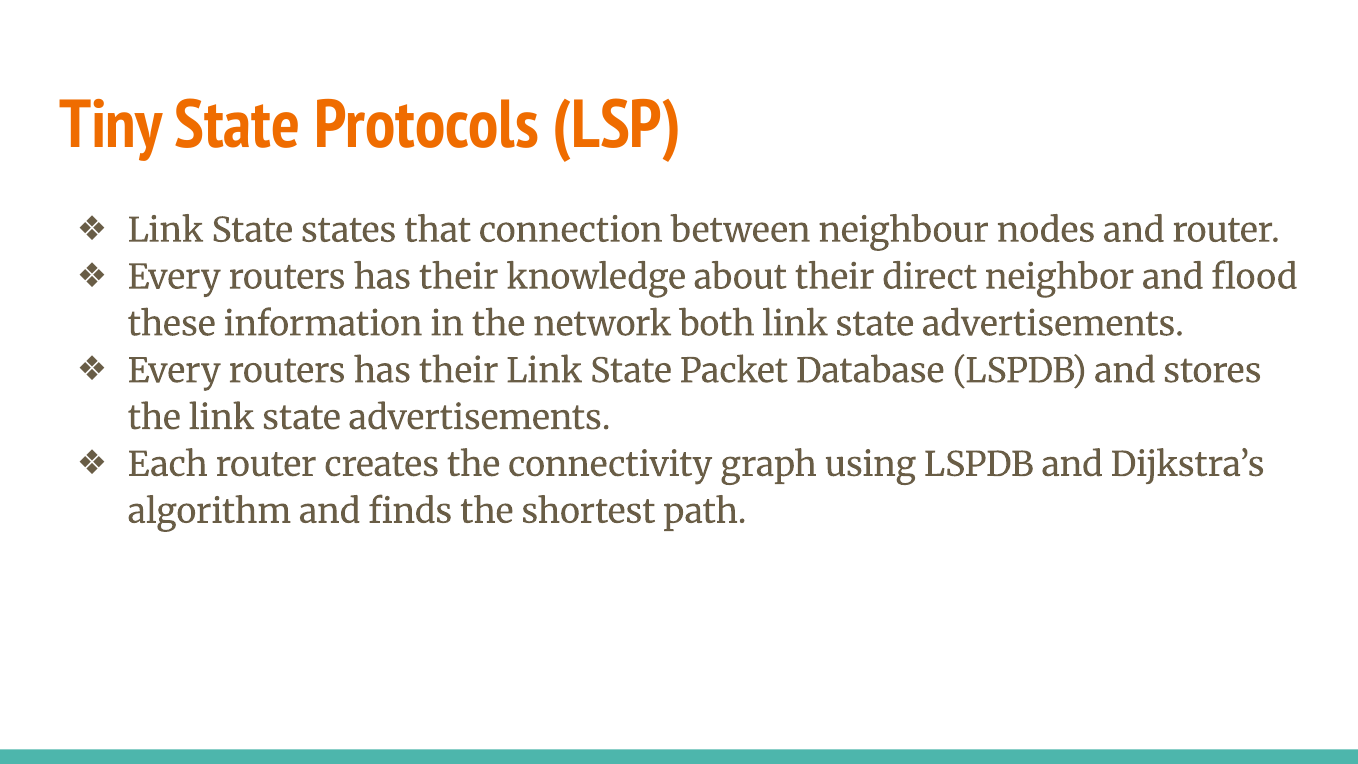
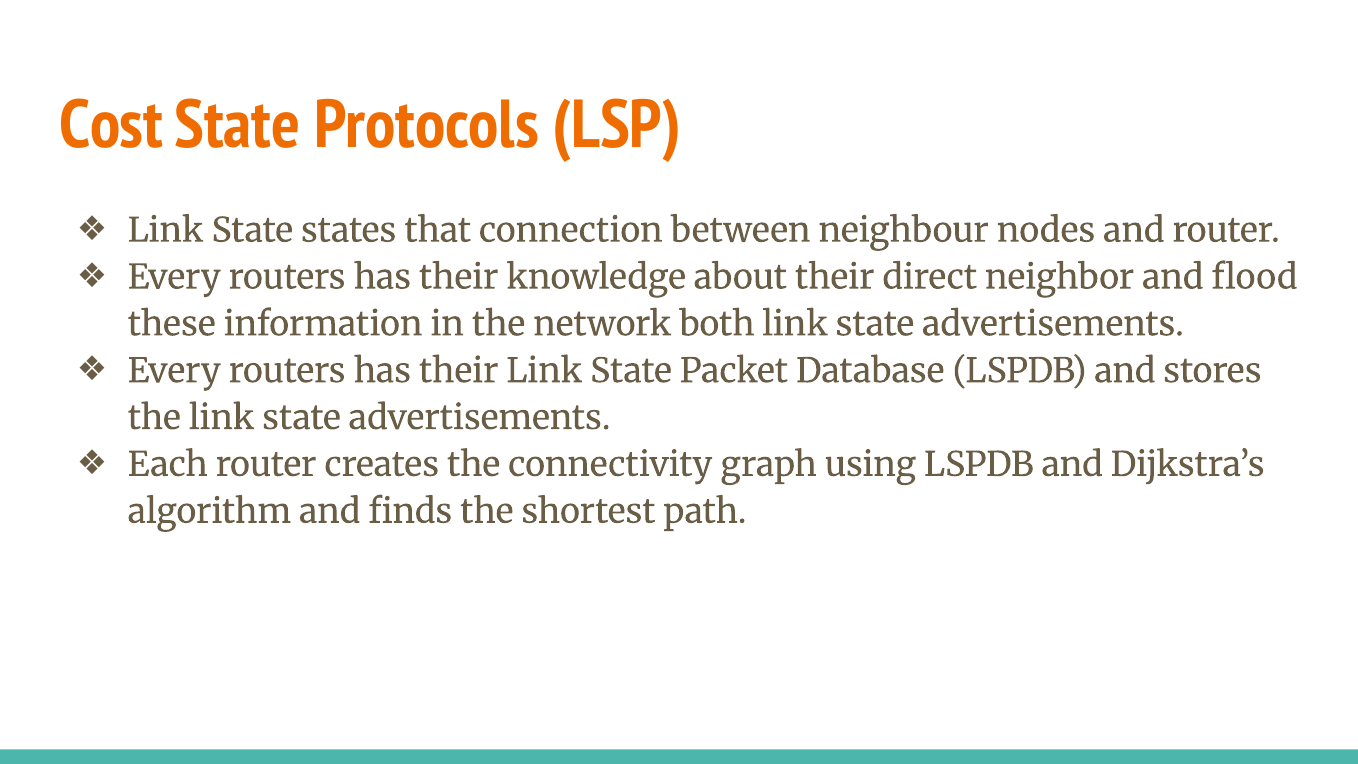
Tiny: Tiny -> Cost
